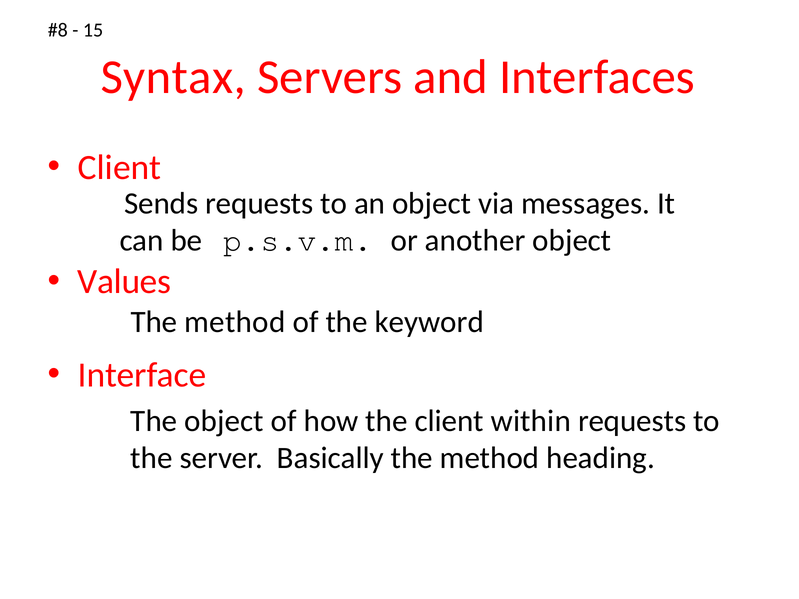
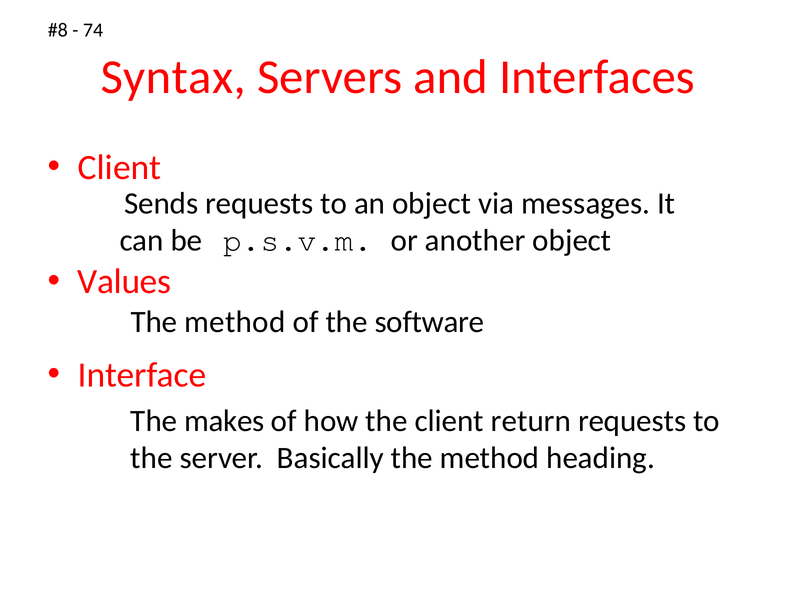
15: 15 -> 74
keyword: keyword -> software
The object: object -> makes
within: within -> return
